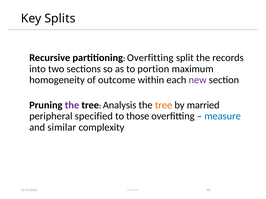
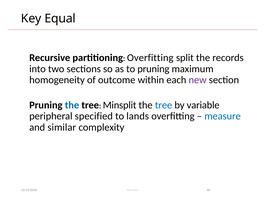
Splits: Splits -> Equal
to portion: portion -> pruning
the at (72, 105) colour: purple -> blue
Analysis: Analysis -> Minsplit
tree at (164, 105) colour: orange -> blue
married: married -> variable
those: those -> lands
